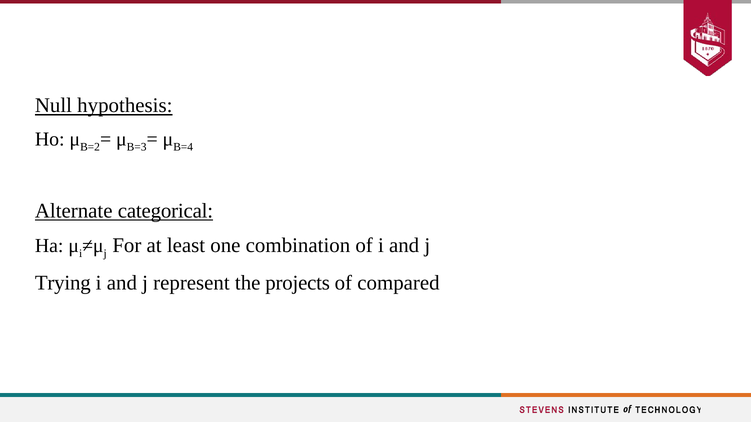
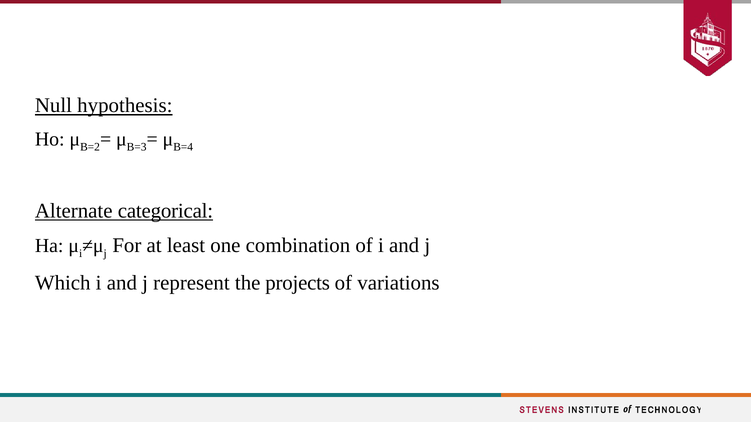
Trying: Trying -> Which
compared: compared -> variations
